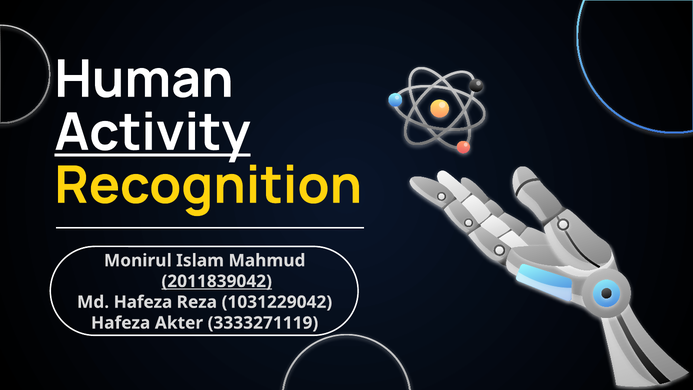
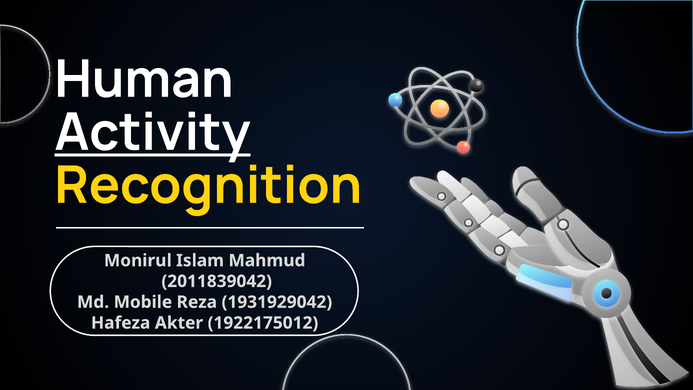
2011839042 underline: present -> none
Md Hafeza: Hafeza -> Mobile
1031229042: 1031229042 -> 1931929042
3333271119: 3333271119 -> 1922175012
